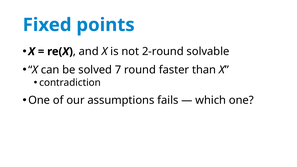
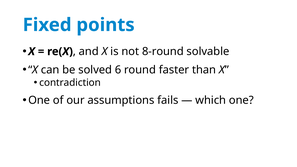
2-round: 2-round -> 8-round
7: 7 -> 6
